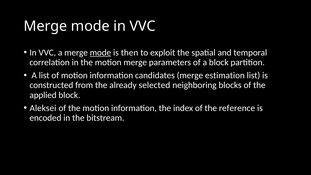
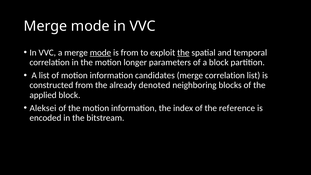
is then: then -> from
the at (183, 53) underline: none -> present
motion merge: merge -> longer
merge estimation: estimation -> correlation
selected: selected -> denoted
